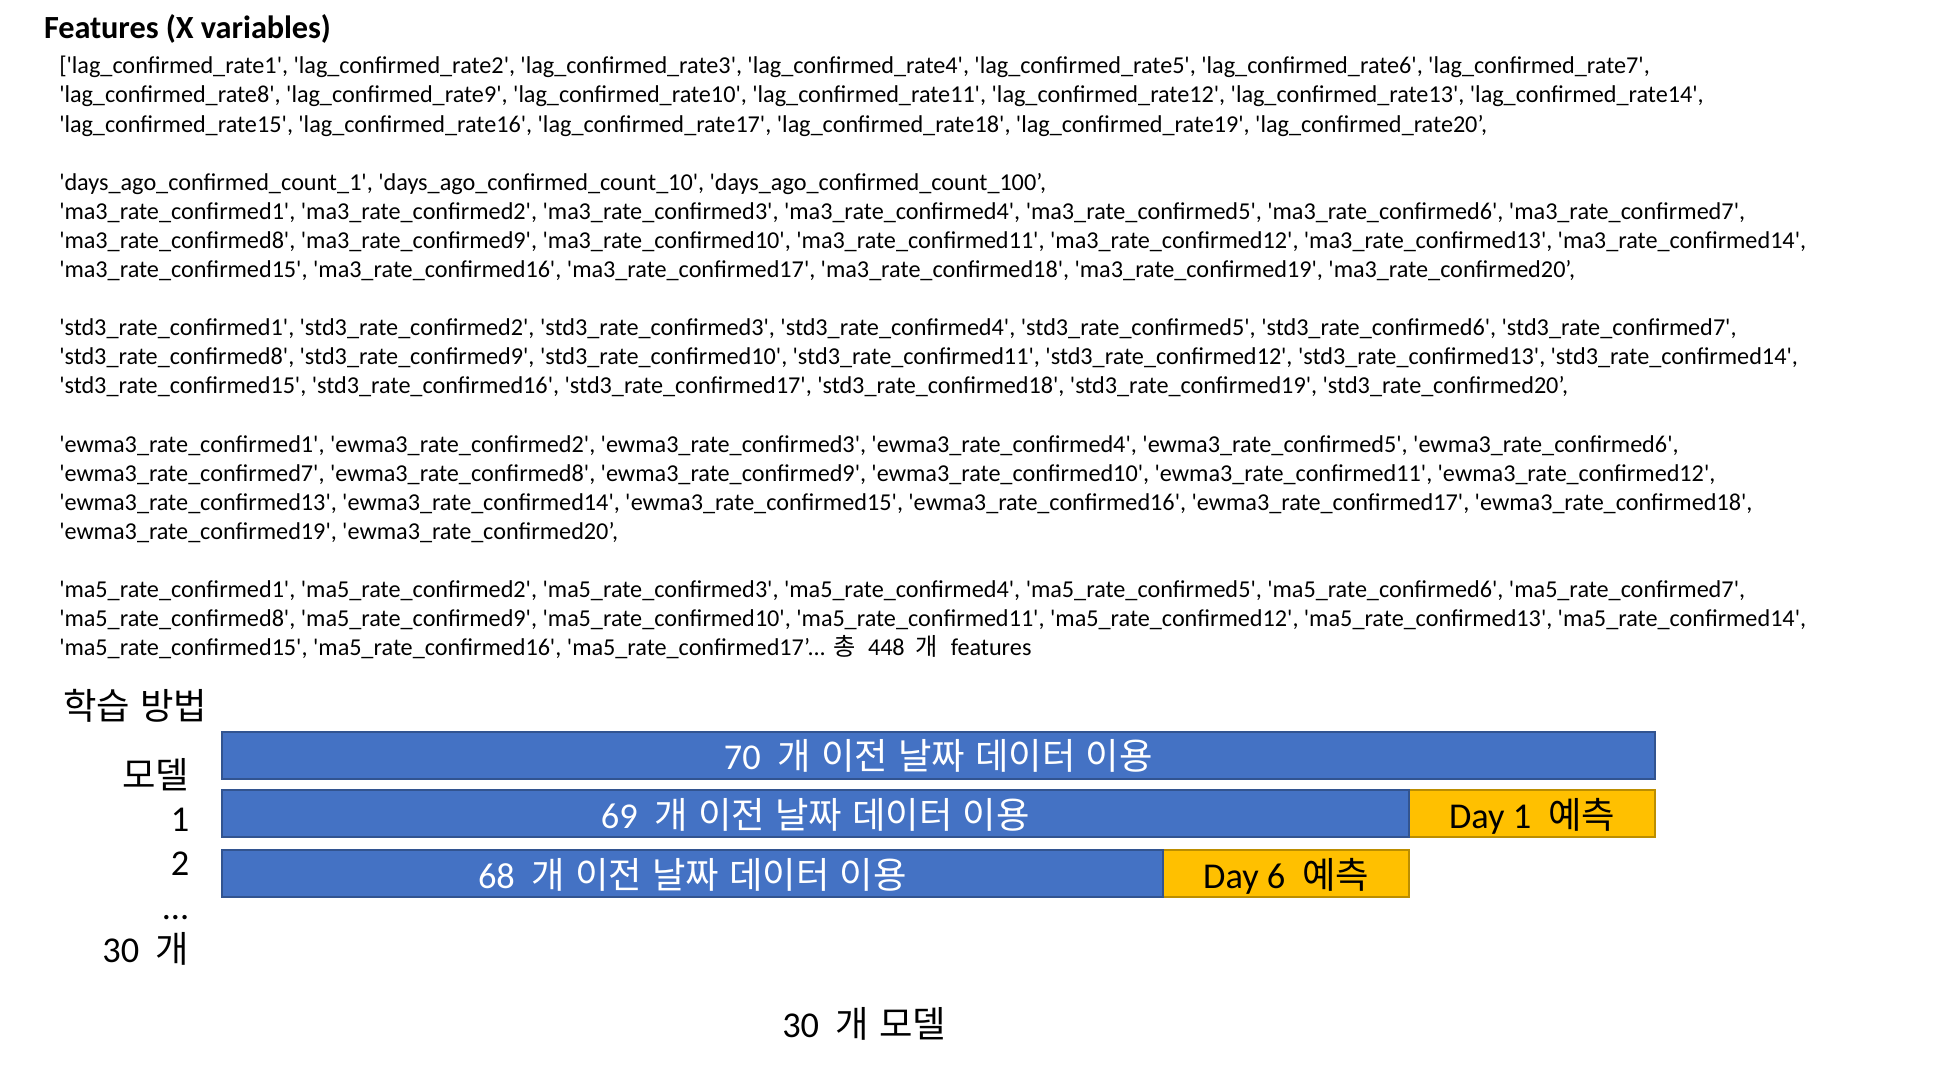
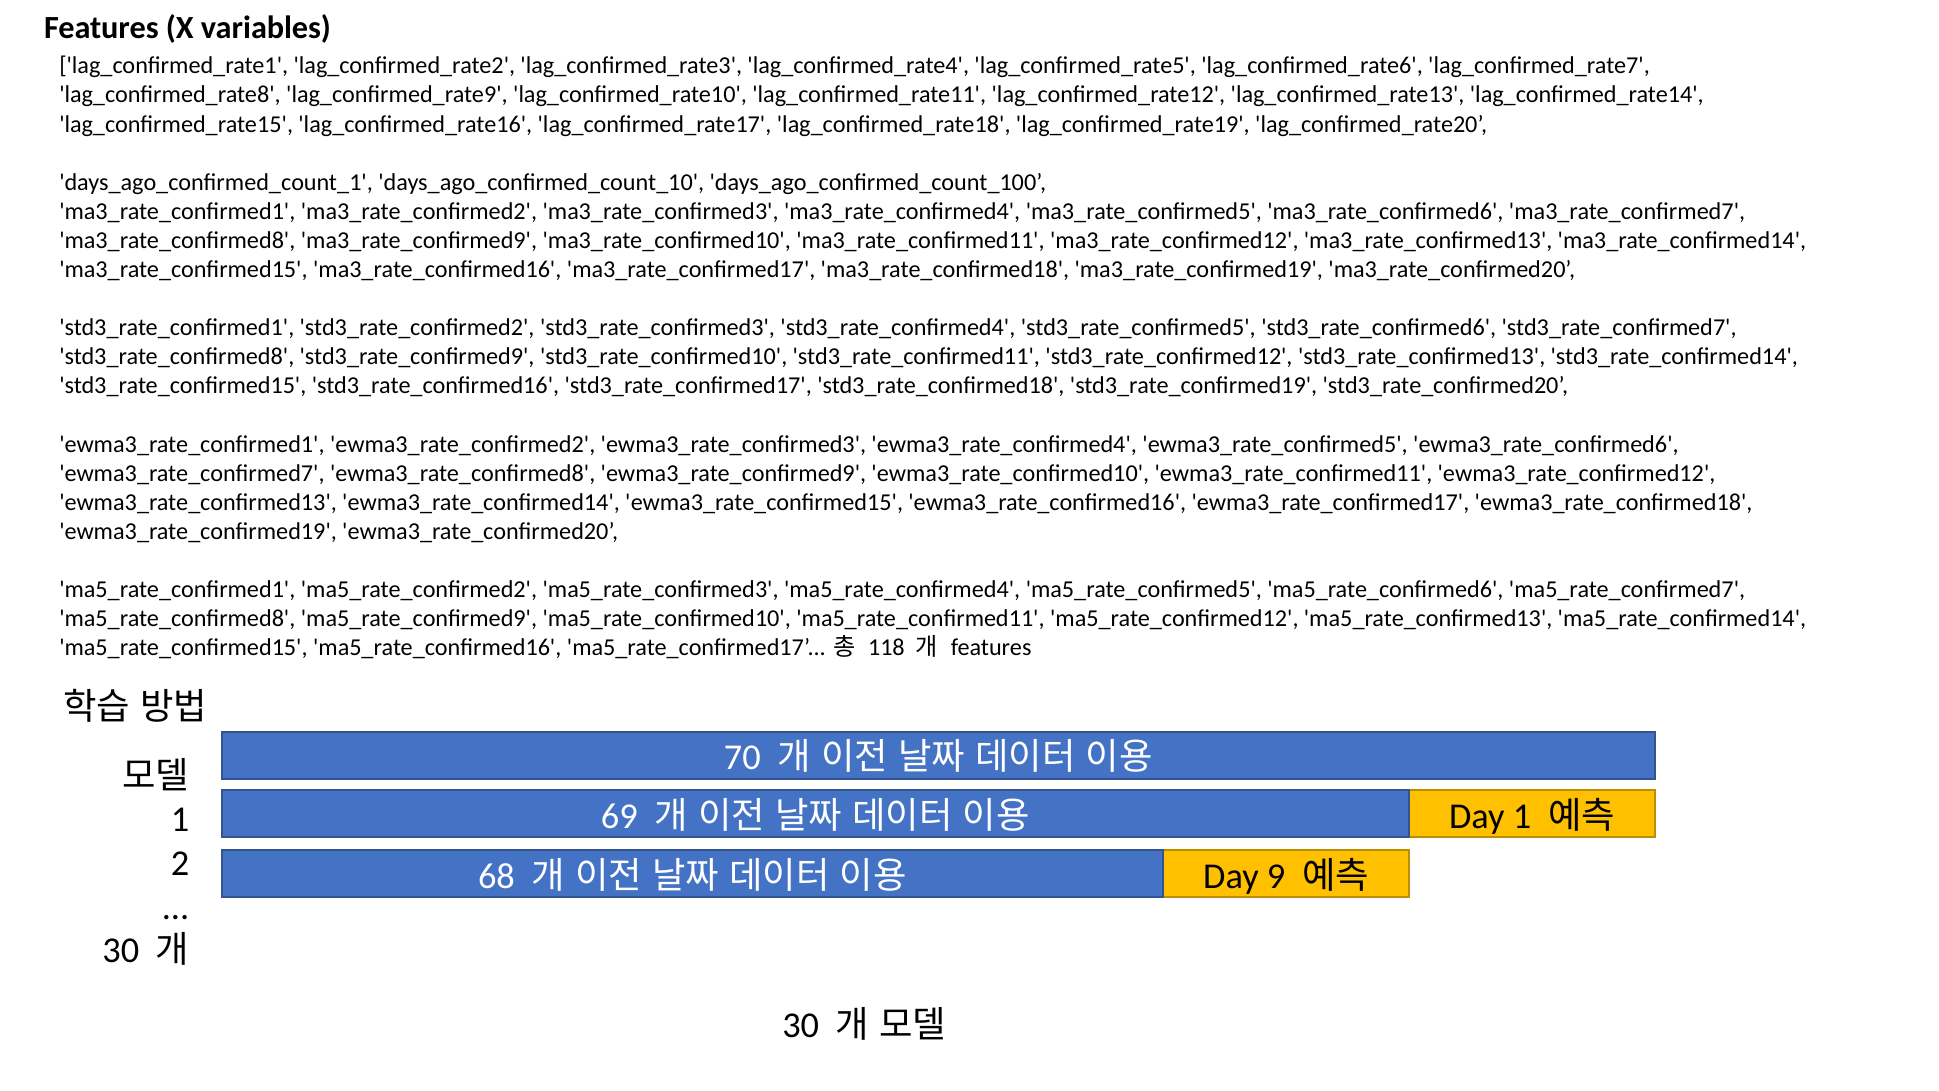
448: 448 -> 118
6: 6 -> 9
